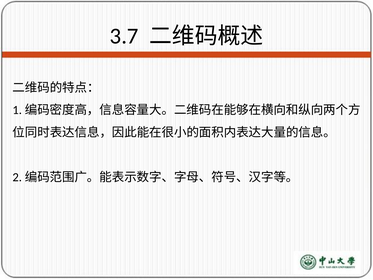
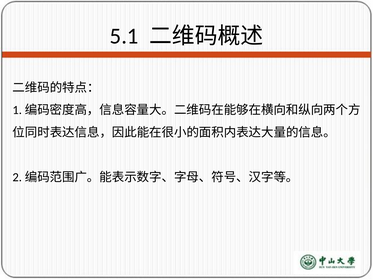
3.7: 3.7 -> 5.1
